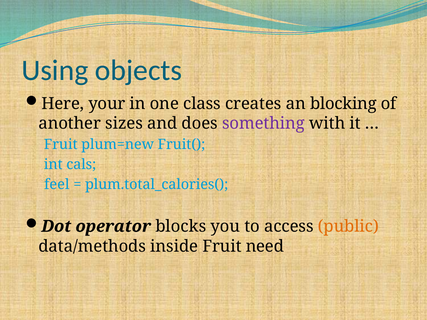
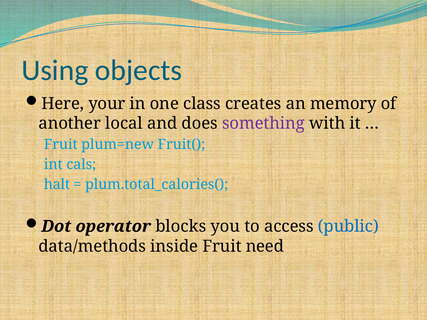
blocking: blocking -> memory
sizes: sizes -> local
feel: feel -> halt
public colour: orange -> blue
